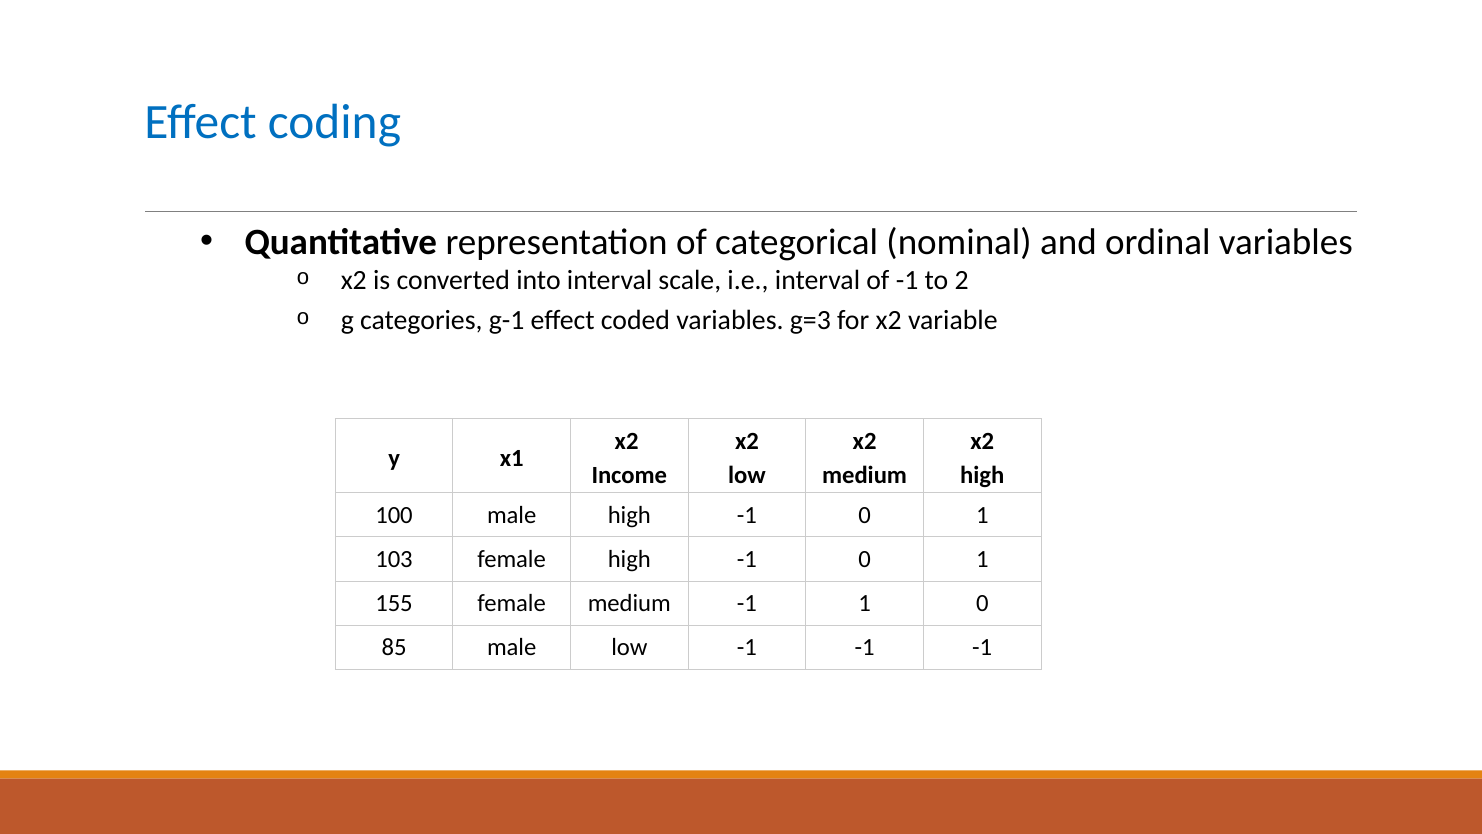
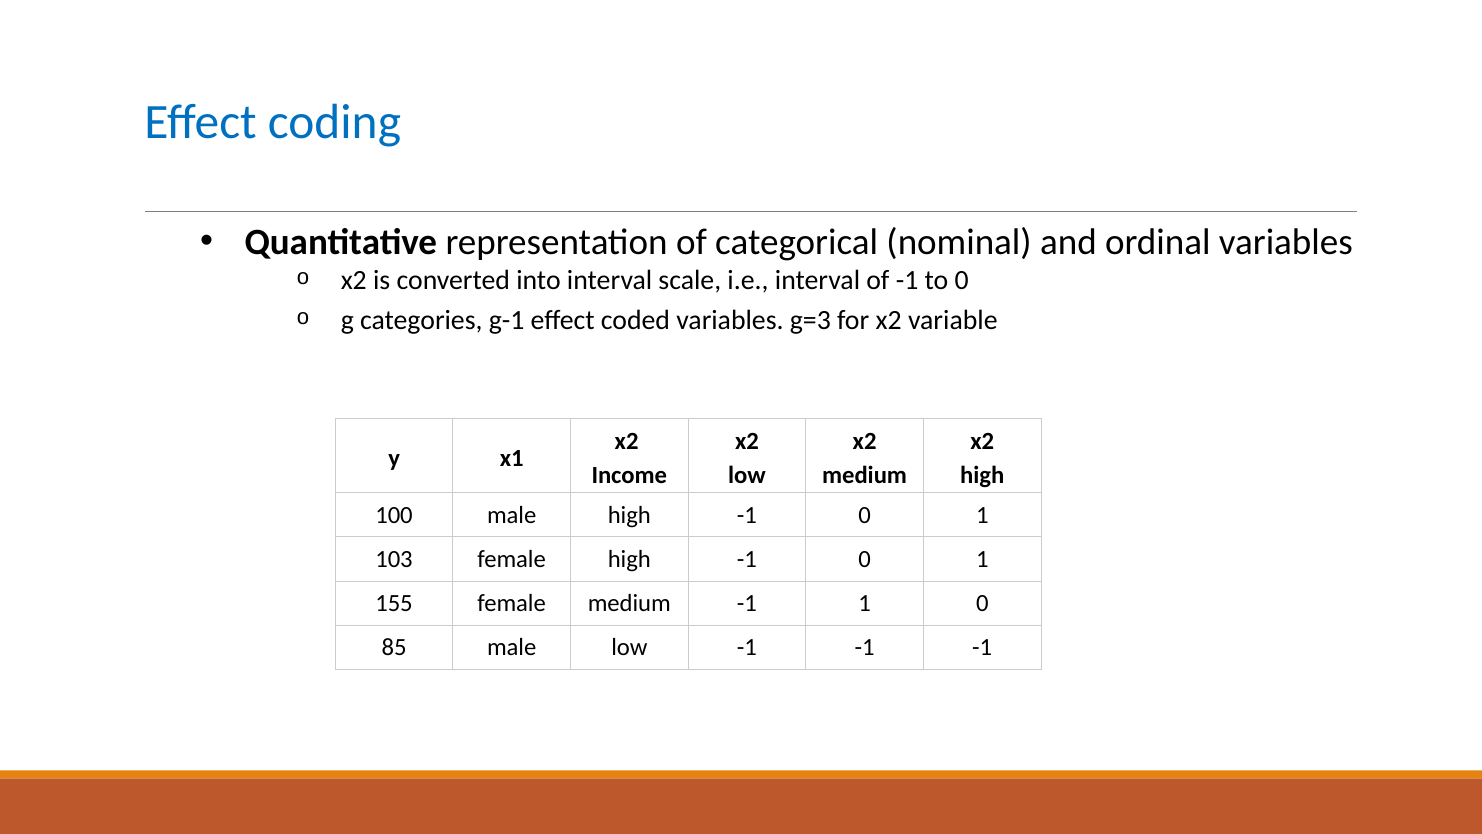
to 2: 2 -> 0
